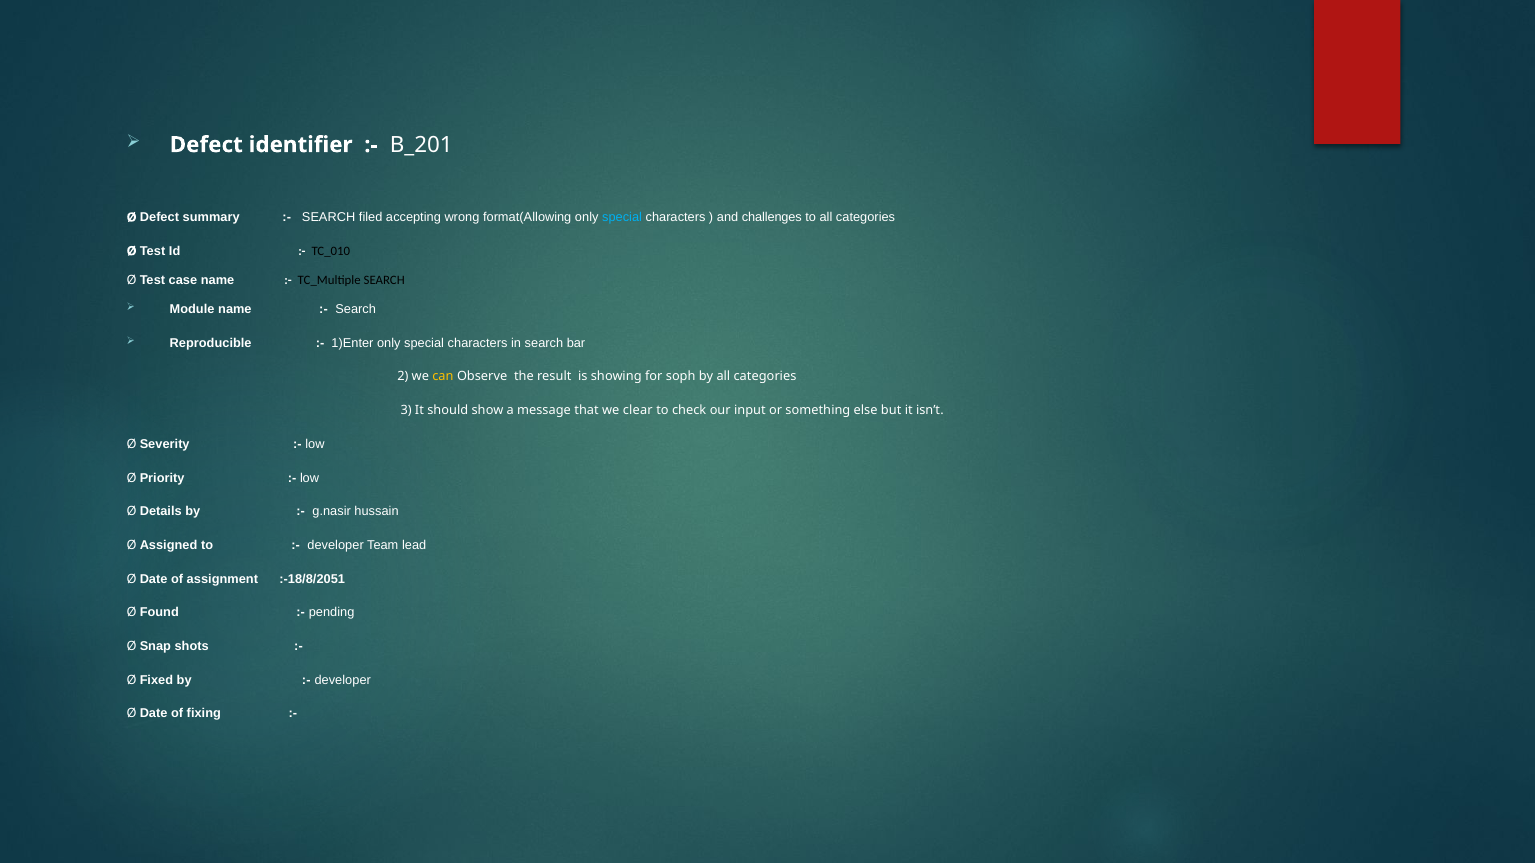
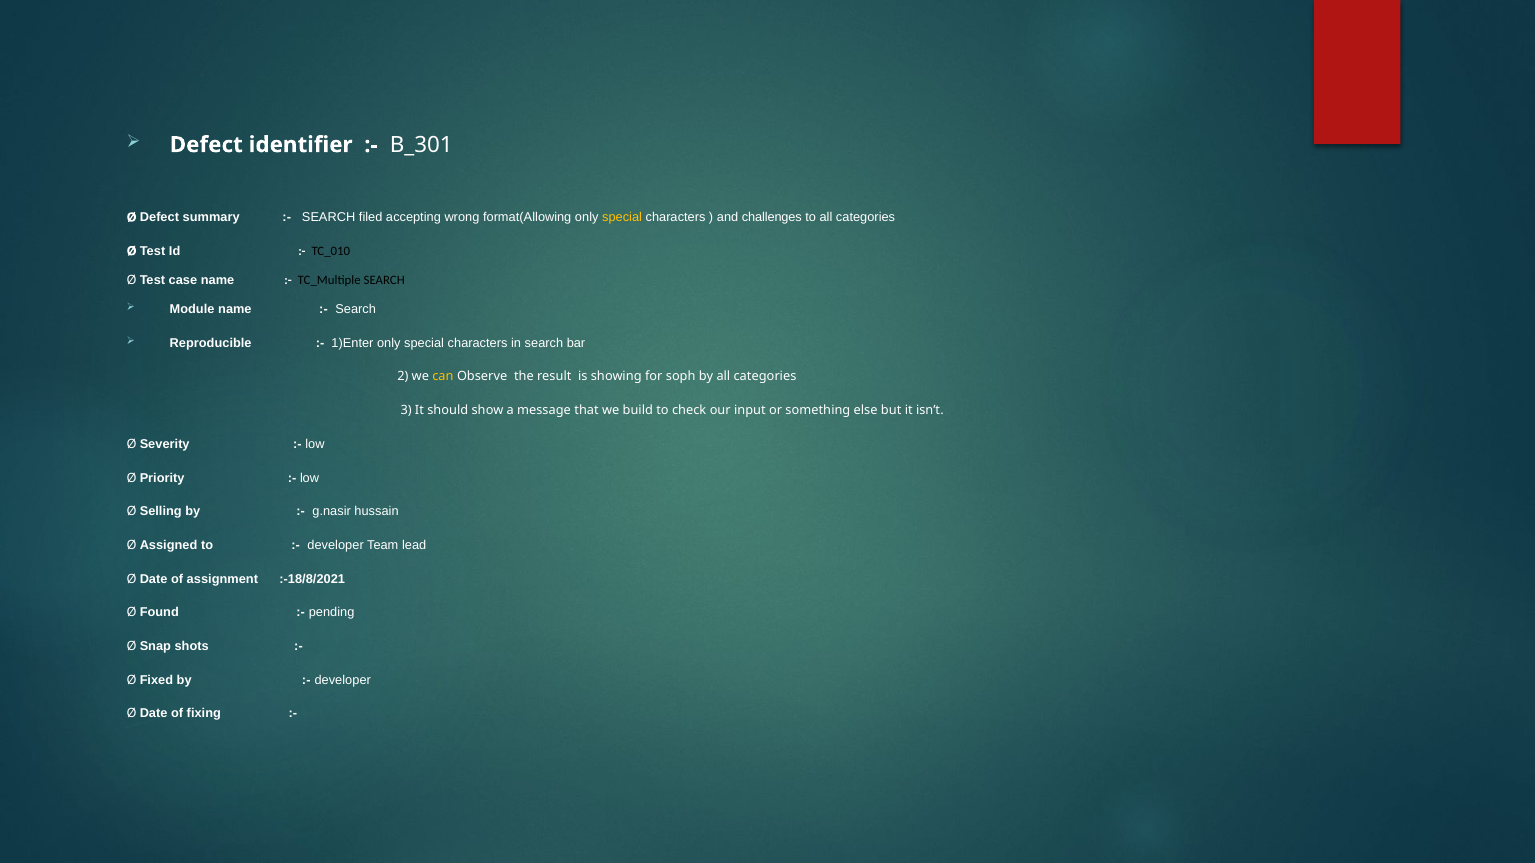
B_201: B_201 -> B_301
special at (622, 217) colour: light blue -> yellow
clear: clear -> build
Details: Details -> Selling
:-18/8/2051: :-18/8/2051 -> :-18/8/2021
